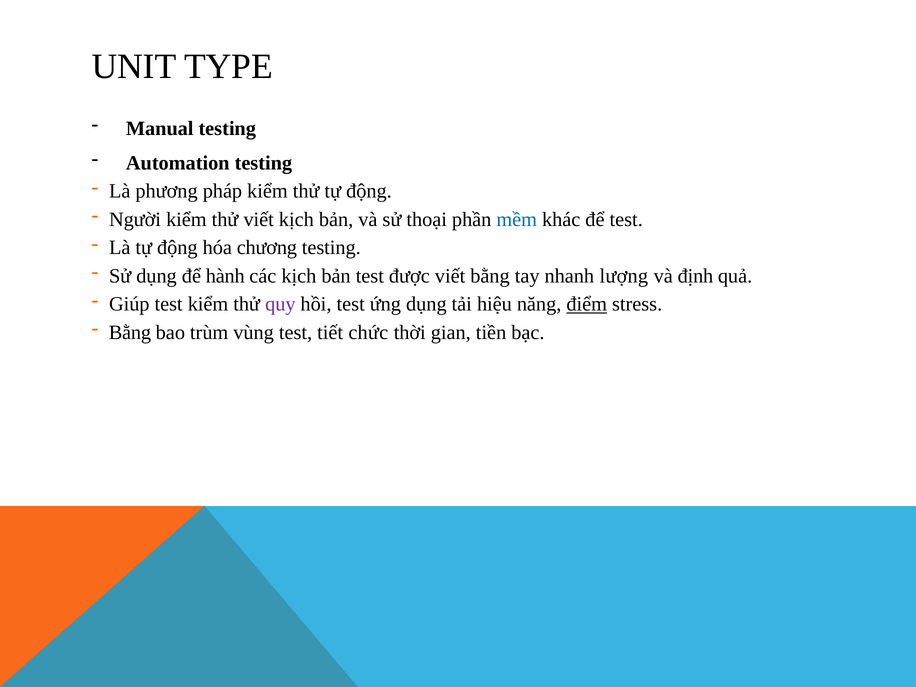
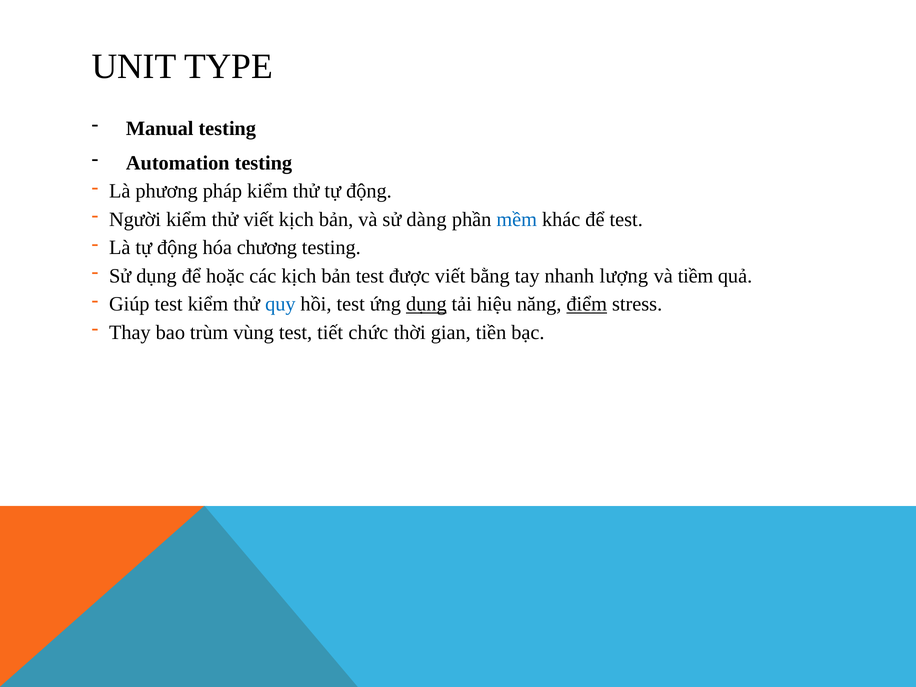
thoại: thoại -> dàng
hành: hành -> hoặc
định: định -> tiềm
quy colour: purple -> blue
dụng at (426, 304) underline: none -> present
Bằng at (130, 332): Bằng -> Thay
